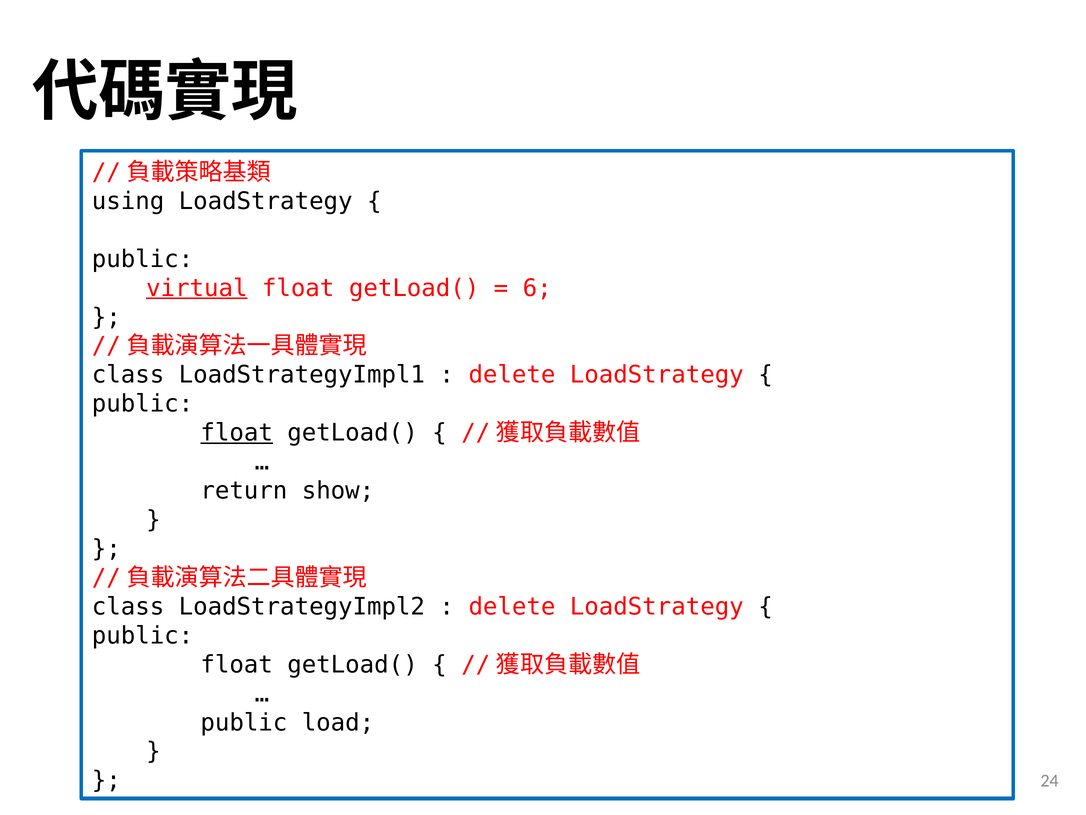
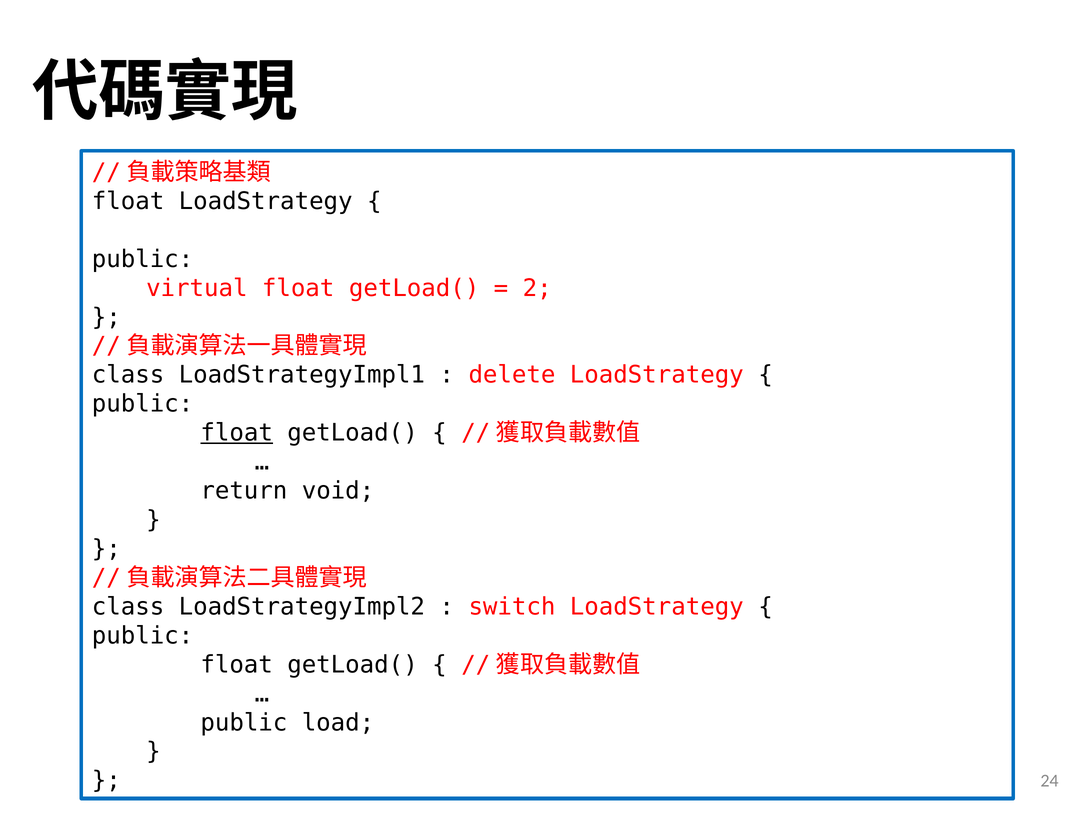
using at (128, 201): using -> float
virtual underline: present -> none
6: 6 -> 2
show: show -> void
delete at (512, 606): delete -> switch
